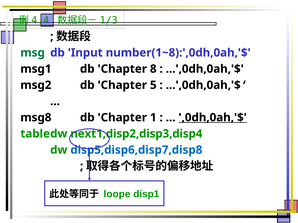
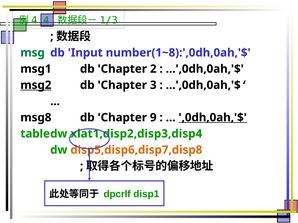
8: 8 -> 2
msg2 underline: none -> present
5: 5 -> 3
1: 1 -> 9
next1,disp2,disp3,disp4: next1,disp2,disp3,disp4 -> xlat1,disp2,disp3,disp4
disp5,disp6,disp7,disp8 colour: blue -> orange
loope: loope -> dpcrlf
